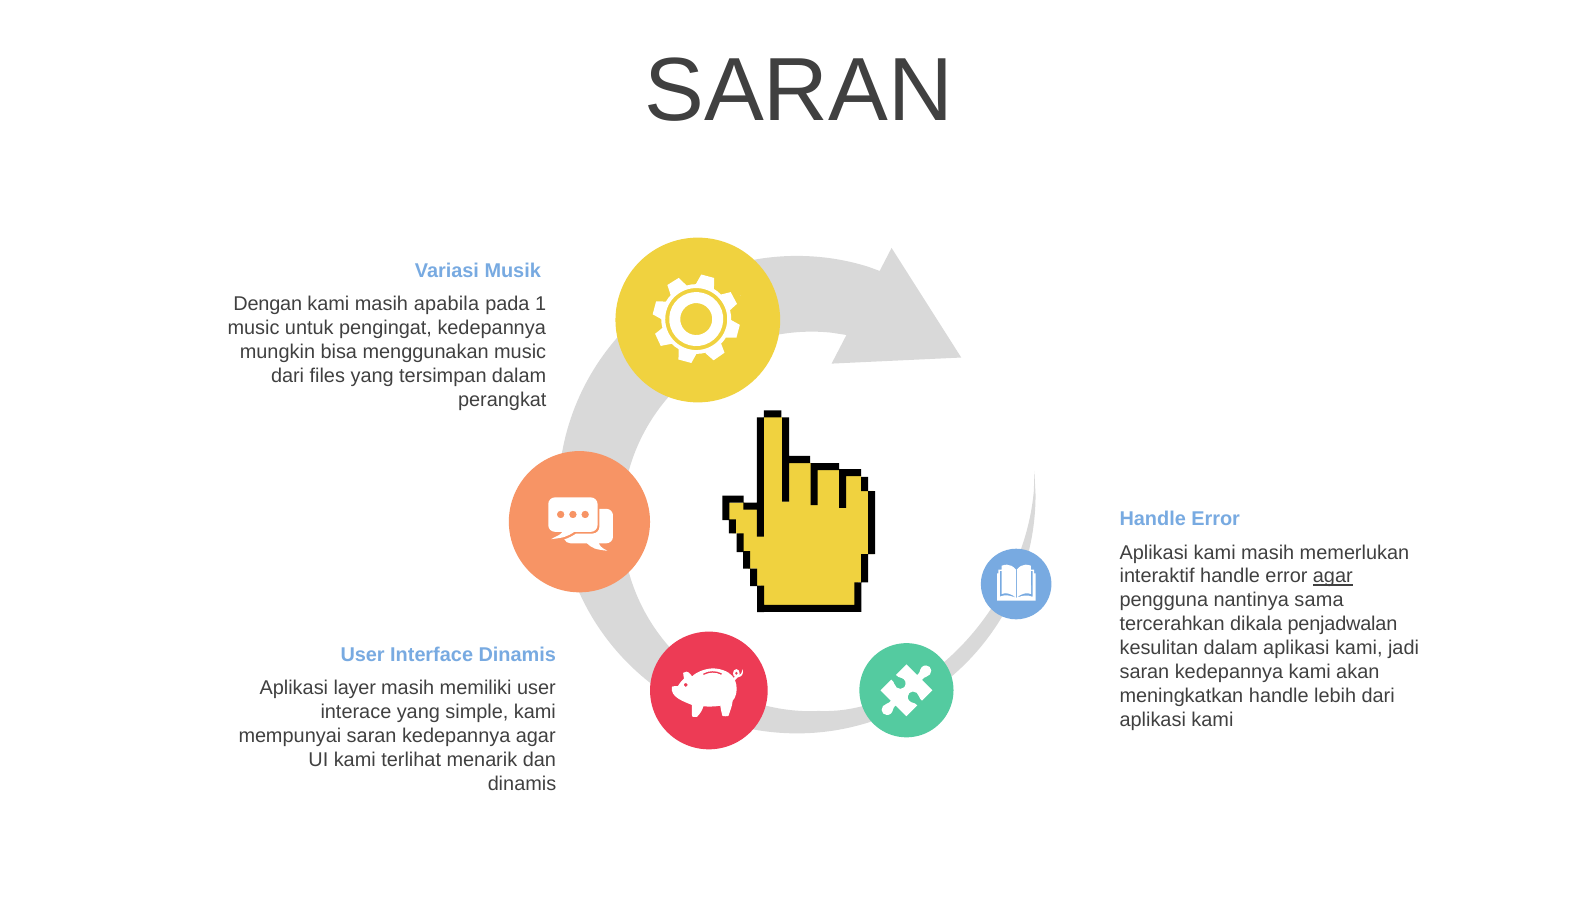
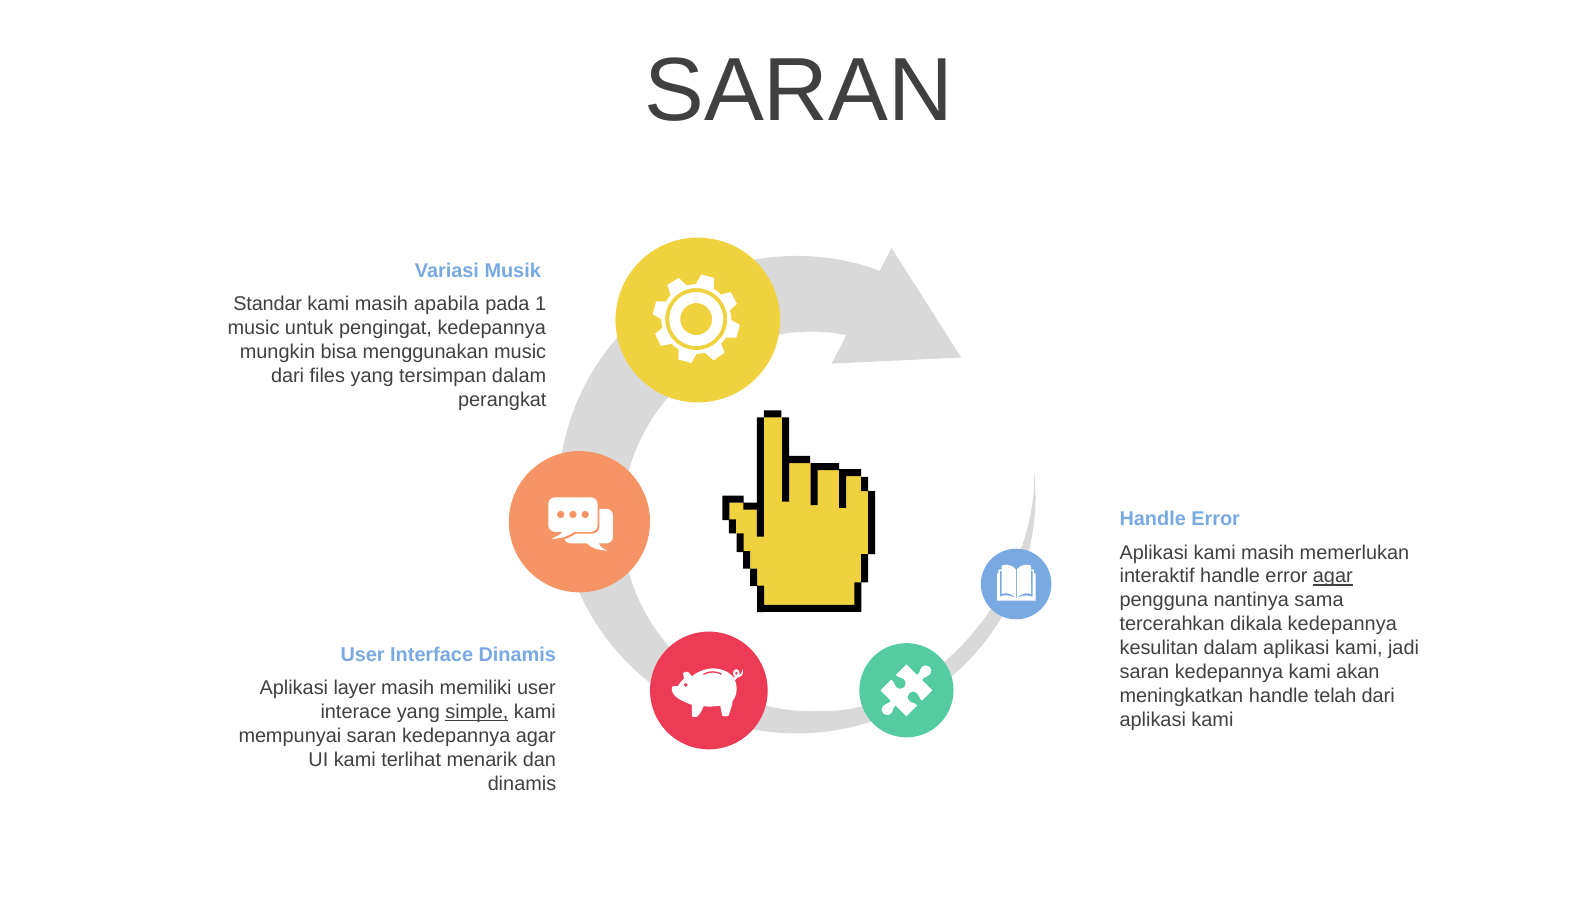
Dengan: Dengan -> Standar
dikala penjadwalan: penjadwalan -> kedepannya
lebih: lebih -> telah
simple underline: none -> present
